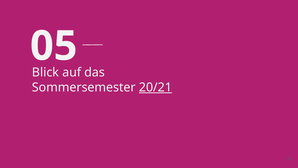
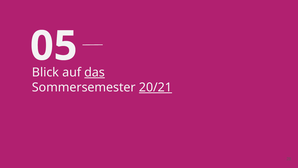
das underline: none -> present
